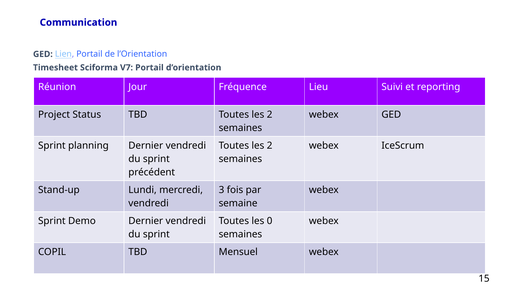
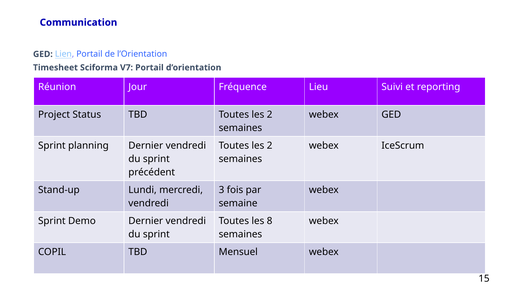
0: 0 -> 8
